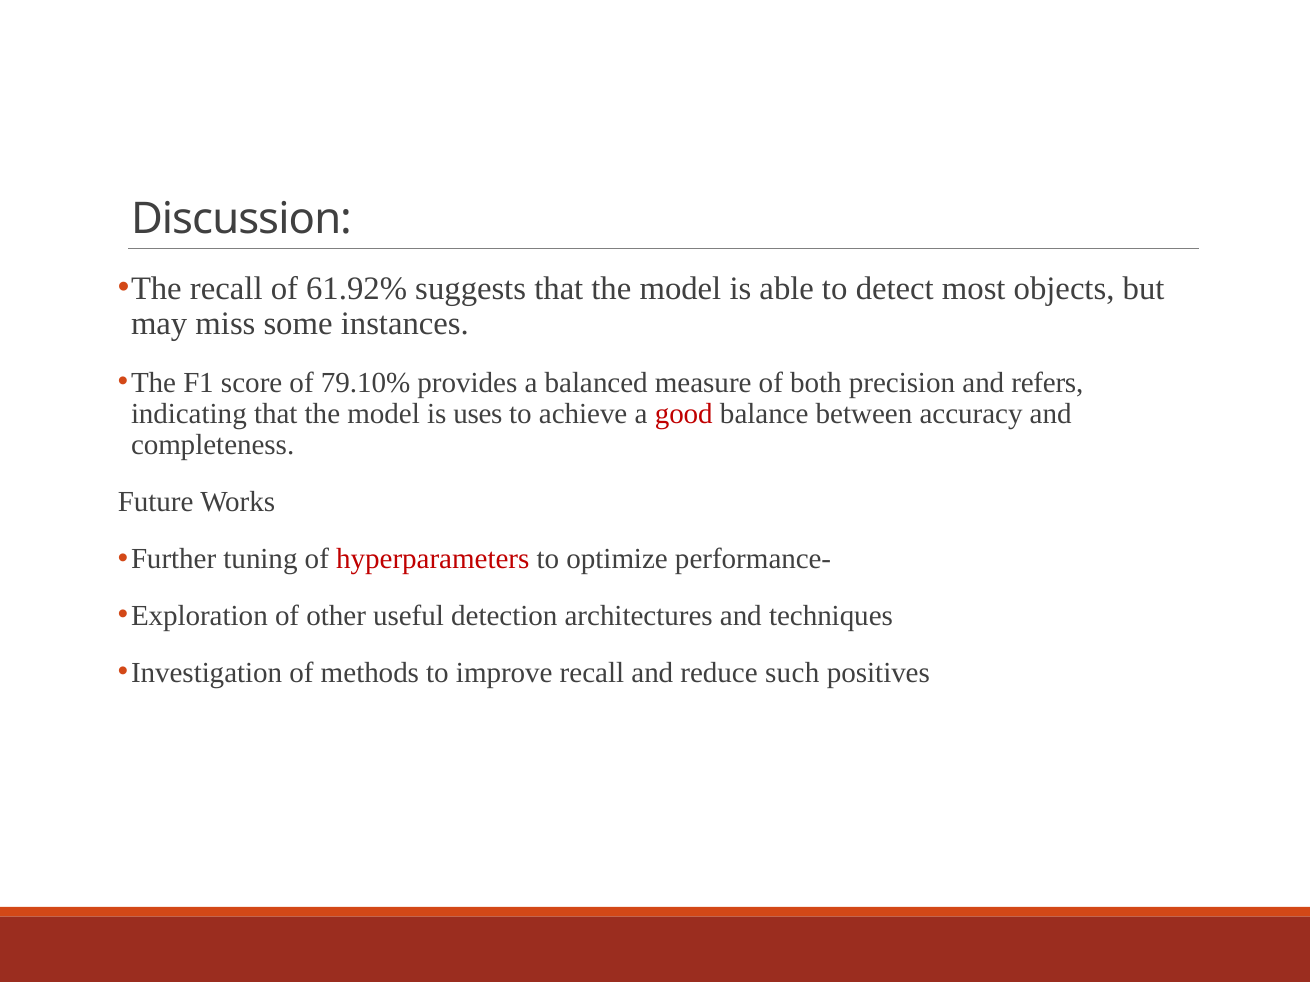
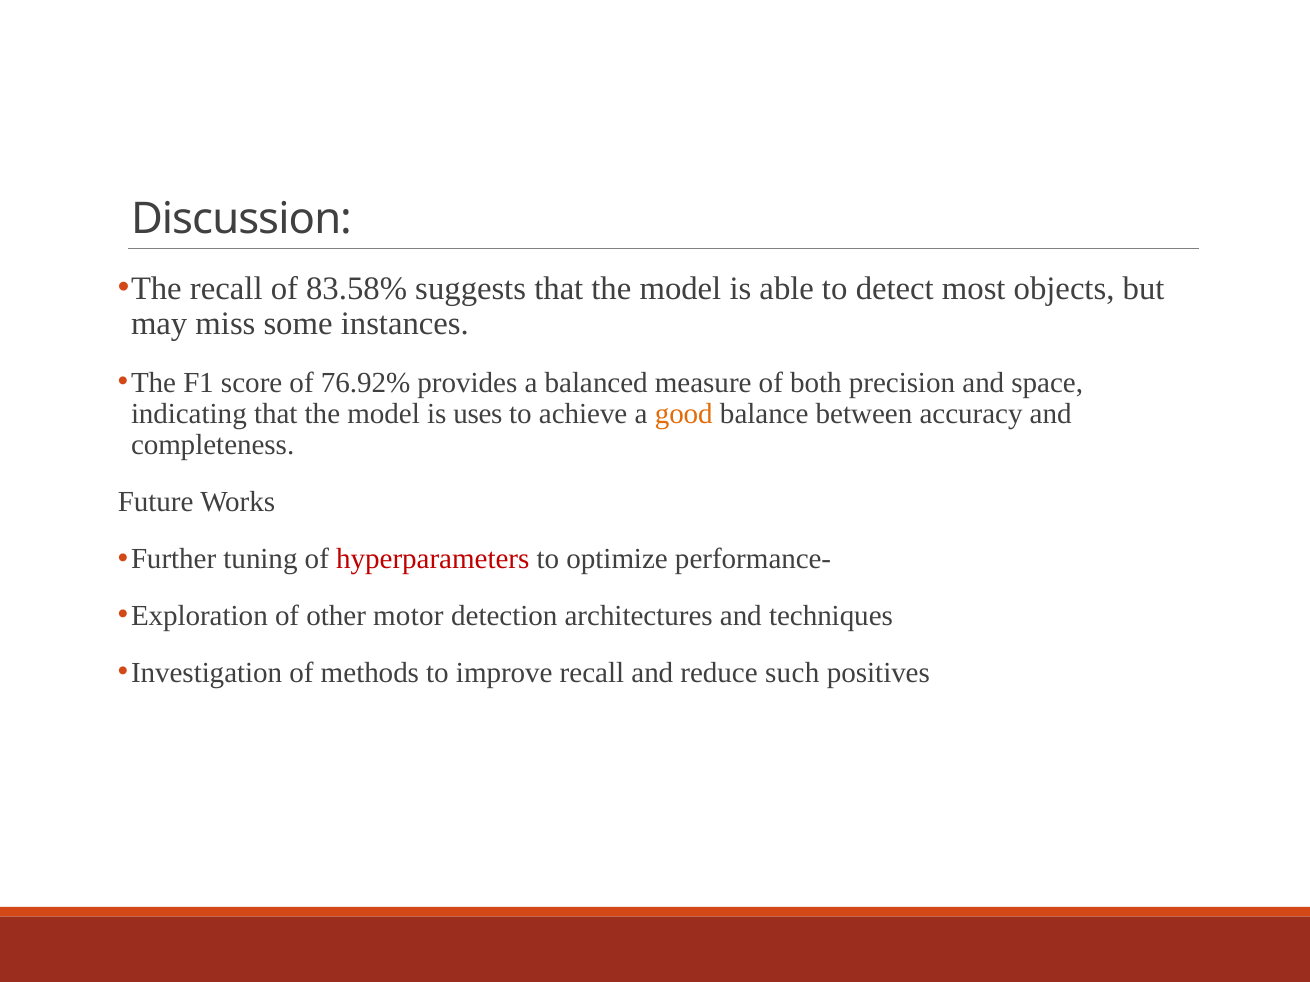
61.92%: 61.92% -> 83.58%
79.10%: 79.10% -> 76.92%
refers: refers -> space
good colour: red -> orange
useful: useful -> motor
